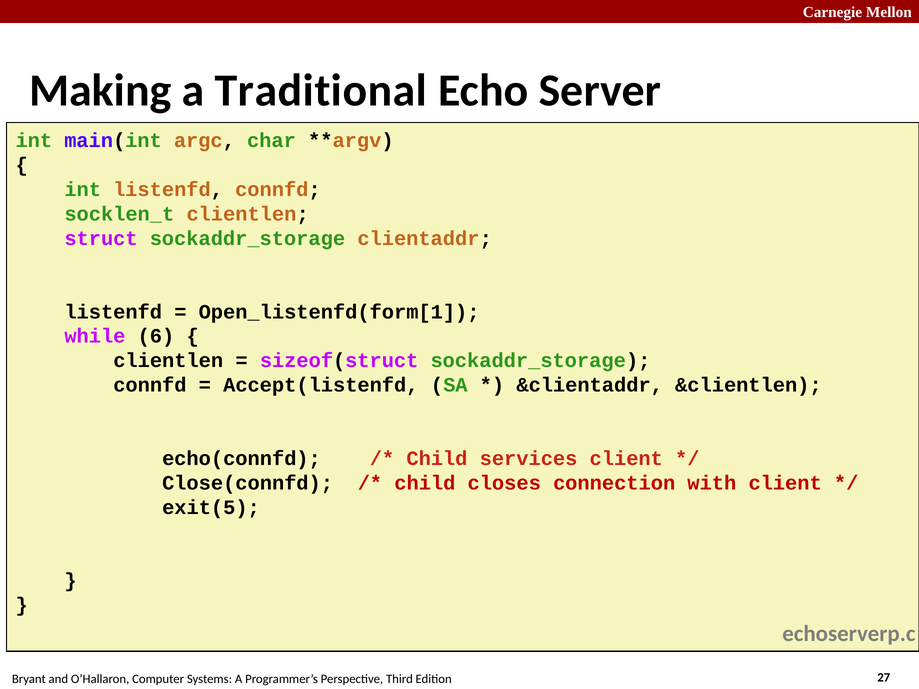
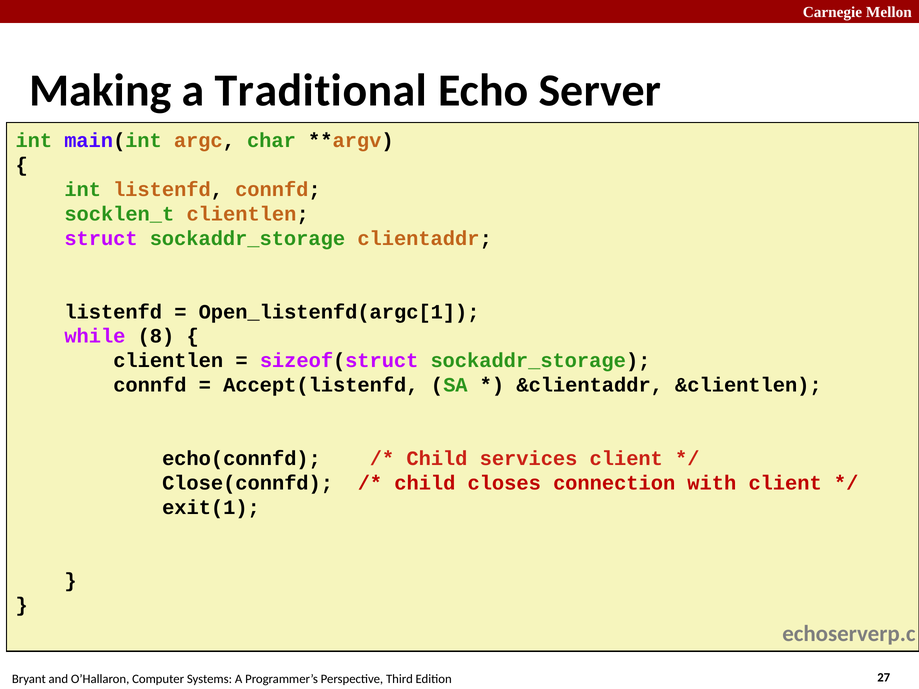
Open_listenfd(form[1: Open_listenfd(form[1 -> Open_listenfd(argc[1
6: 6 -> 8
exit(5: exit(5 -> exit(1
